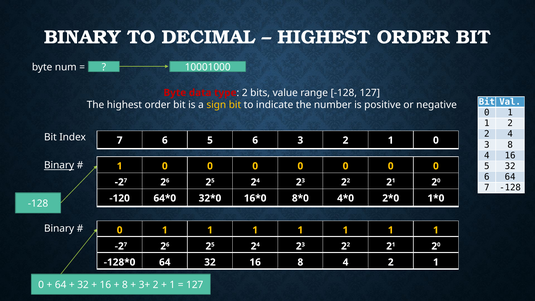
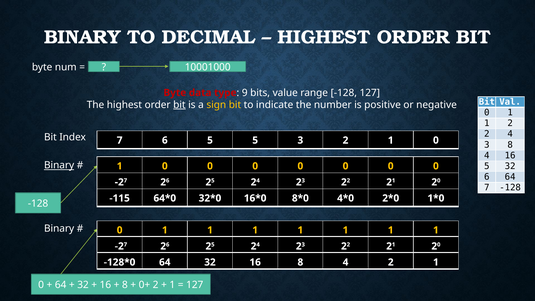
2 at (245, 93): 2 -> 9
bit at (179, 105) underline: none -> present
5 6: 6 -> 5
-120: -120 -> -115
3+: 3+ -> 0+
